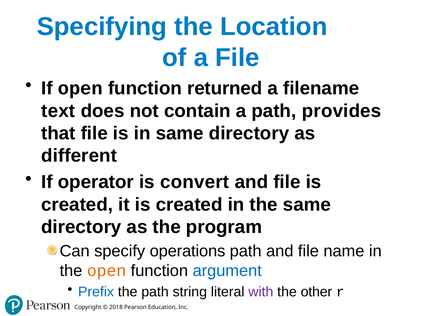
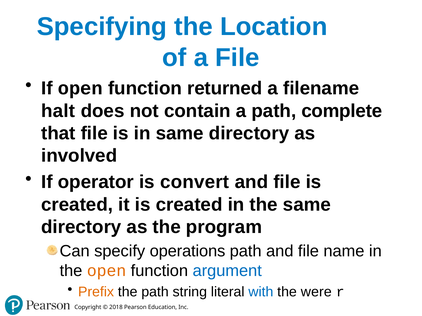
text: text -> halt
provides: provides -> complete
different: different -> involved
Prefix colour: blue -> orange
with colour: purple -> blue
other: other -> were
